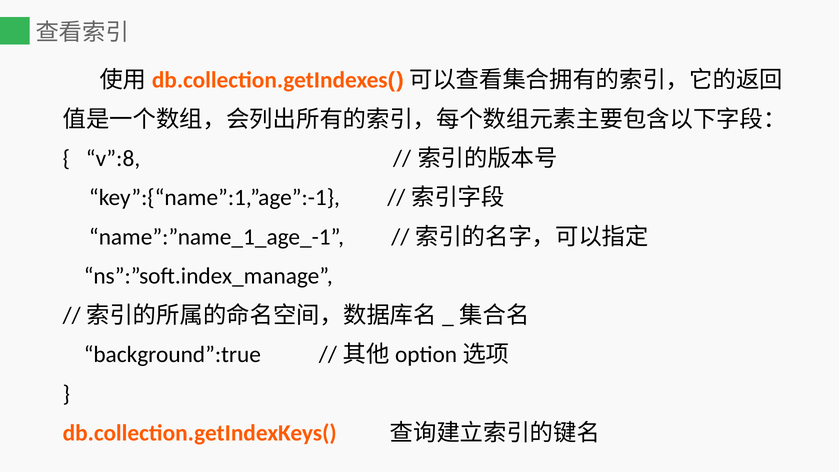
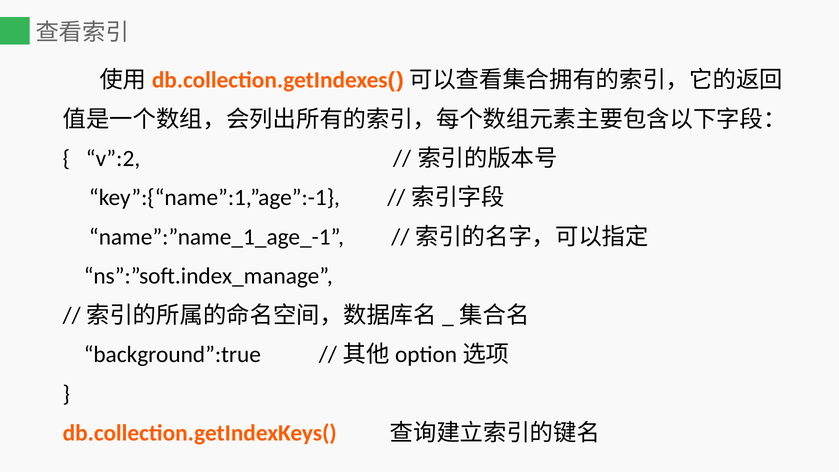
v”:8: v”:8 -> v”:2
